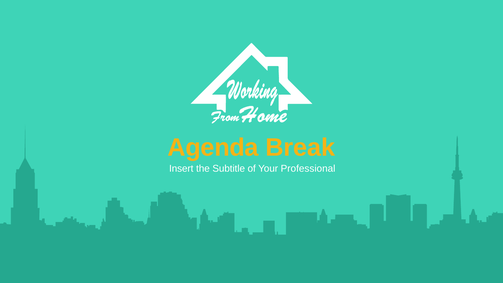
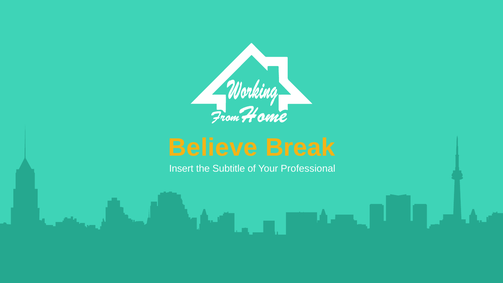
Agenda: Agenda -> Believe
